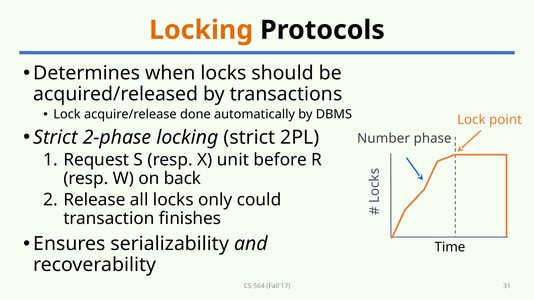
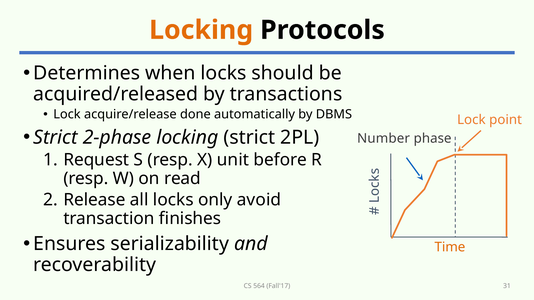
back: back -> read
could: could -> avoid
Time colour: black -> orange
